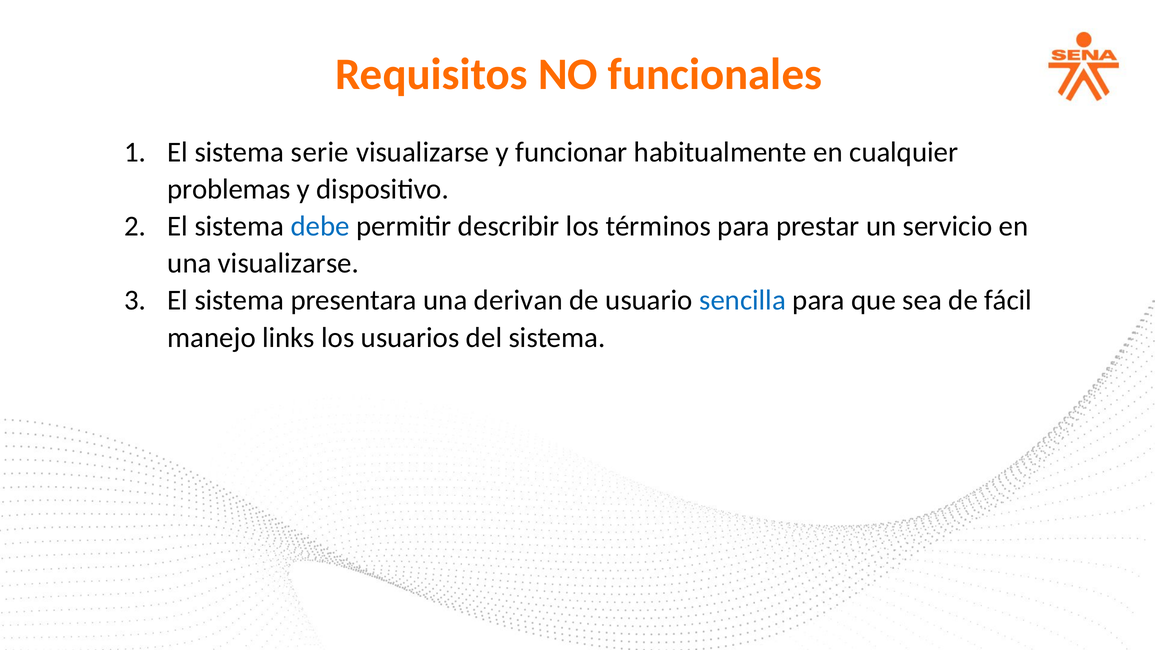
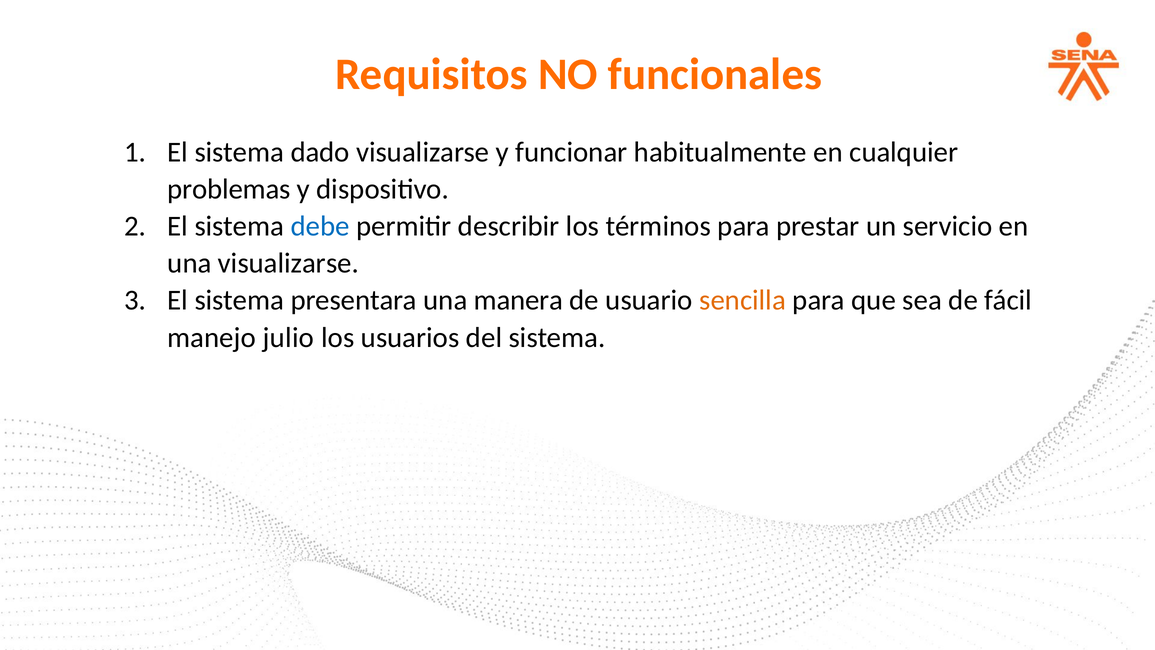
serie: serie -> dado
derivan: derivan -> manera
sencilla colour: blue -> orange
links: links -> julio
